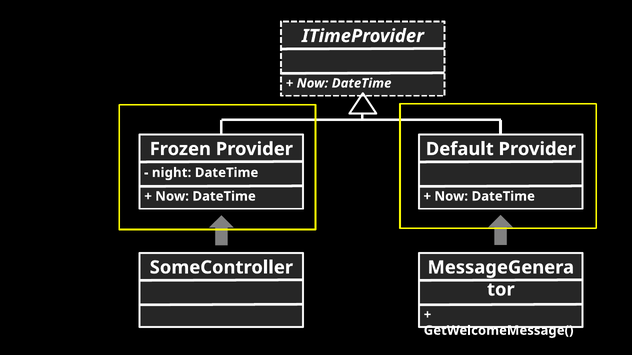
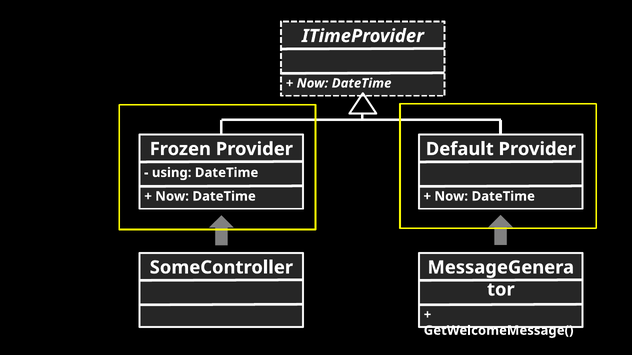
night: night -> using
